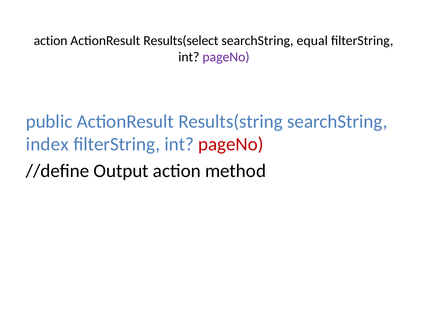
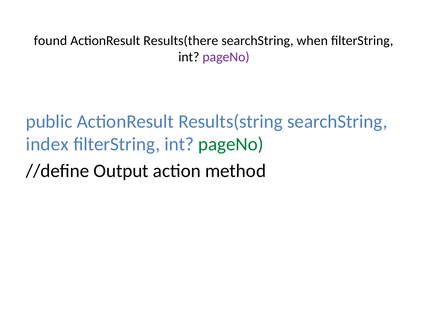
action at (51, 41): action -> found
Results(select: Results(select -> Results(there
equal: equal -> when
pageNo at (231, 144) colour: red -> green
